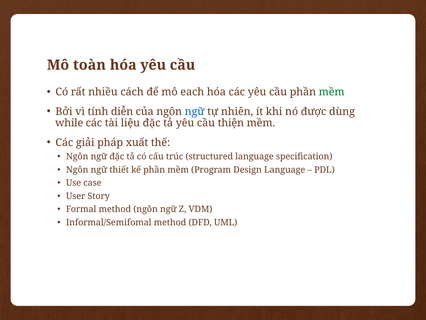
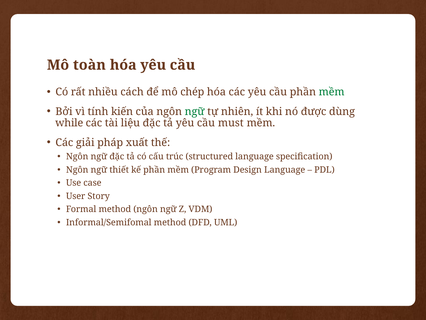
each: each -> chép
diễn: diễn -> kiến
ngữ at (195, 111) colour: blue -> green
thiện: thiện -> must
